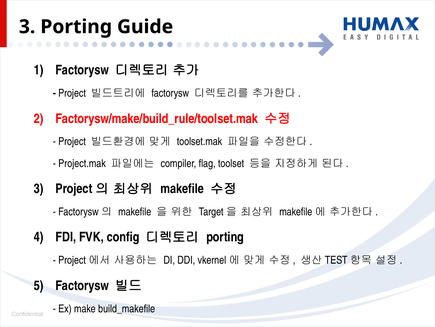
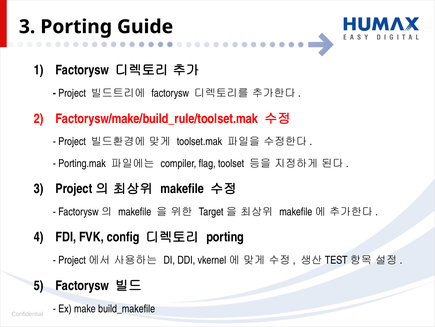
Project.mak: Project.mak -> Porting.mak
